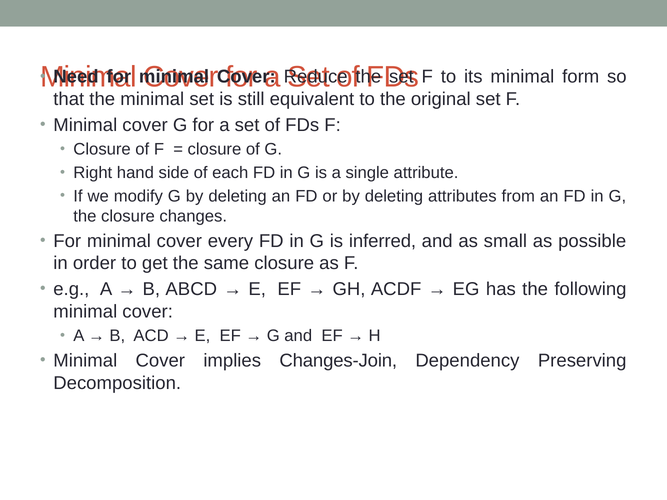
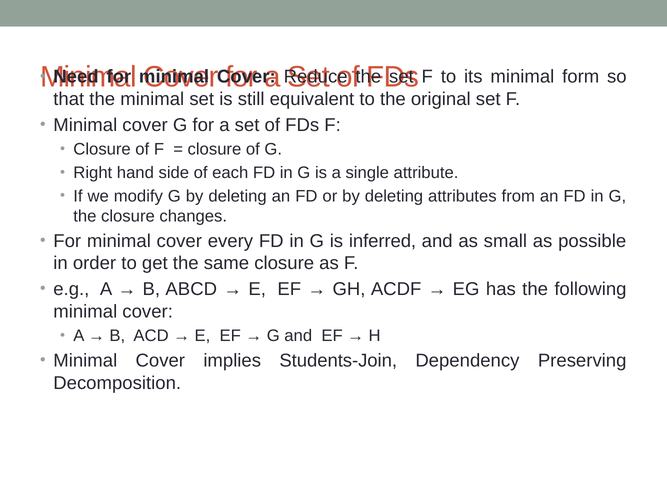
Changes-Join: Changes-Join -> Students-Join
